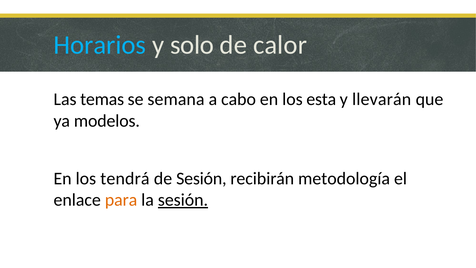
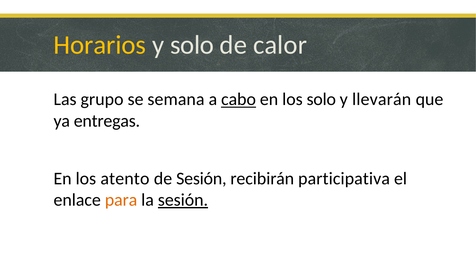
Horarios colour: light blue -> yellow
temas: temas -> grupo
cabo underline: none -> present
los esta: esta -> solo
modelos: modelos -> entregas
tendrá: tendrá -> atento
metodología: metodología -> participativa
